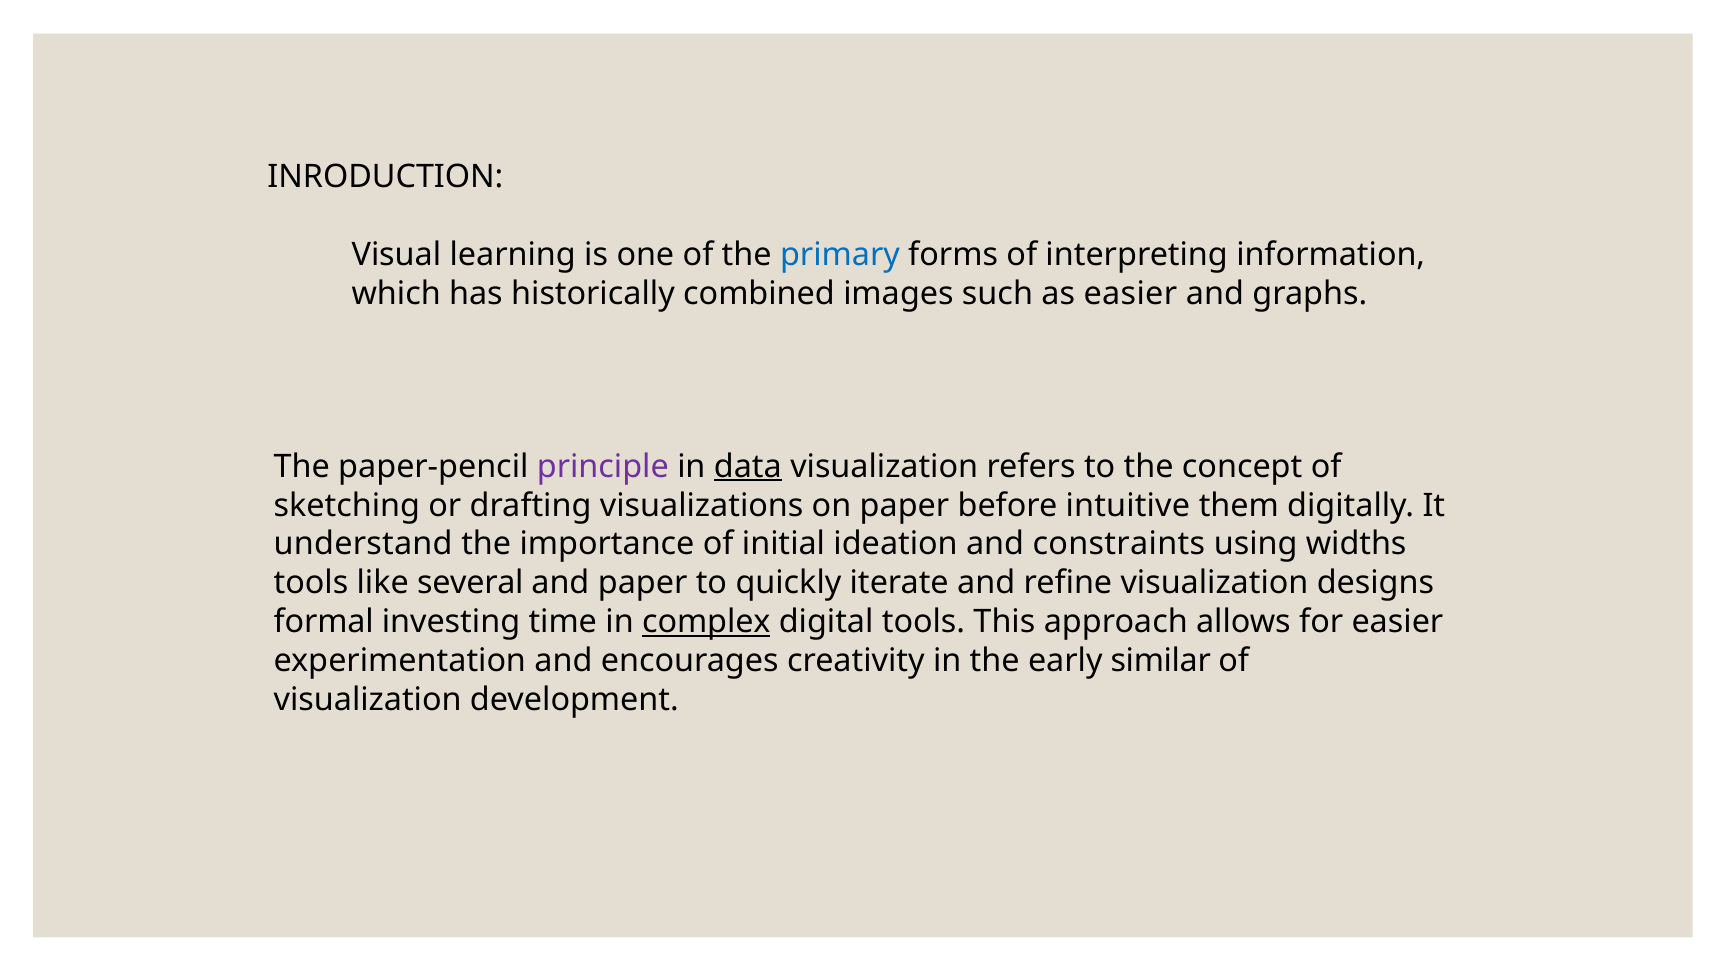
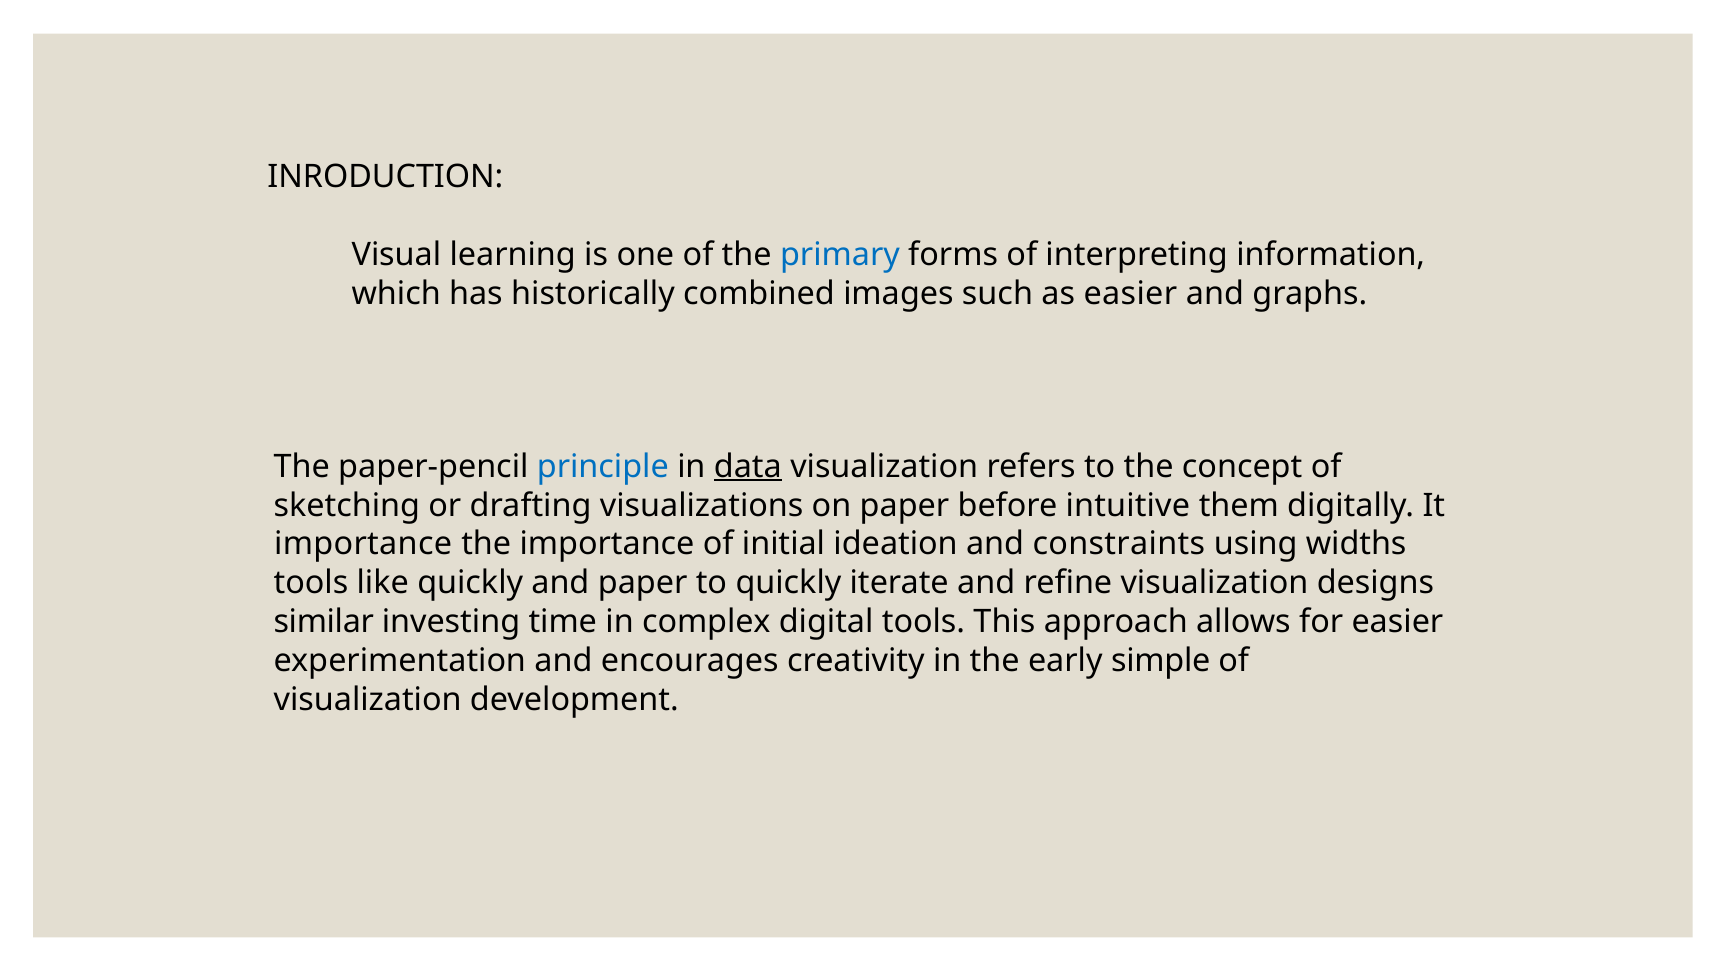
principle colour: purple -> blue
understand at (363, 544): understand -> importance
like several: several -> quickly
formal: formal -> similar
complex underline: present -> none
similar: similar -> simple
